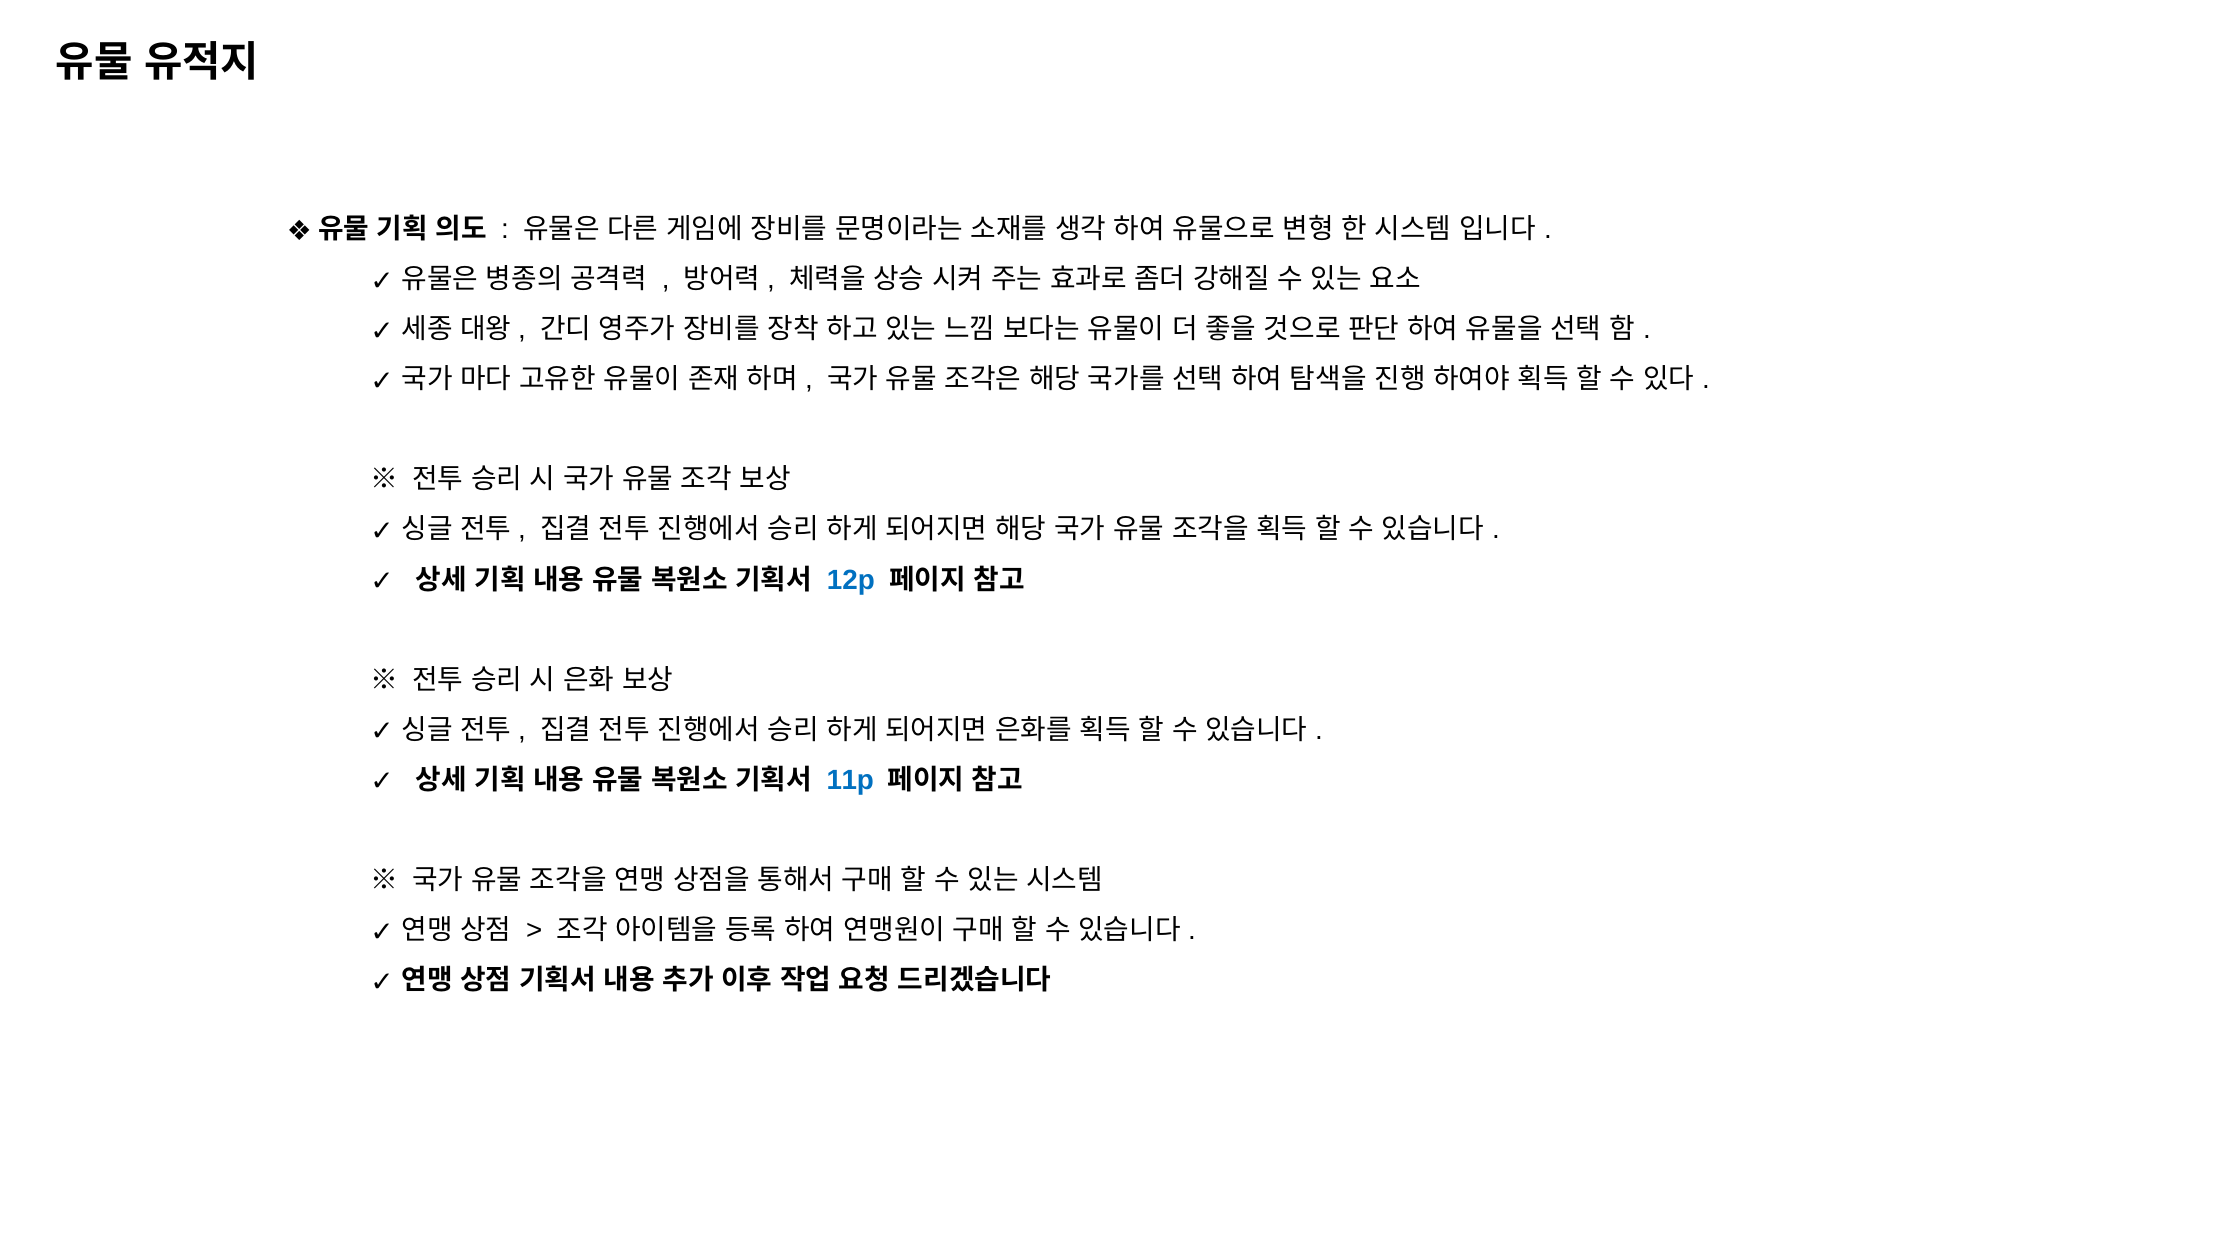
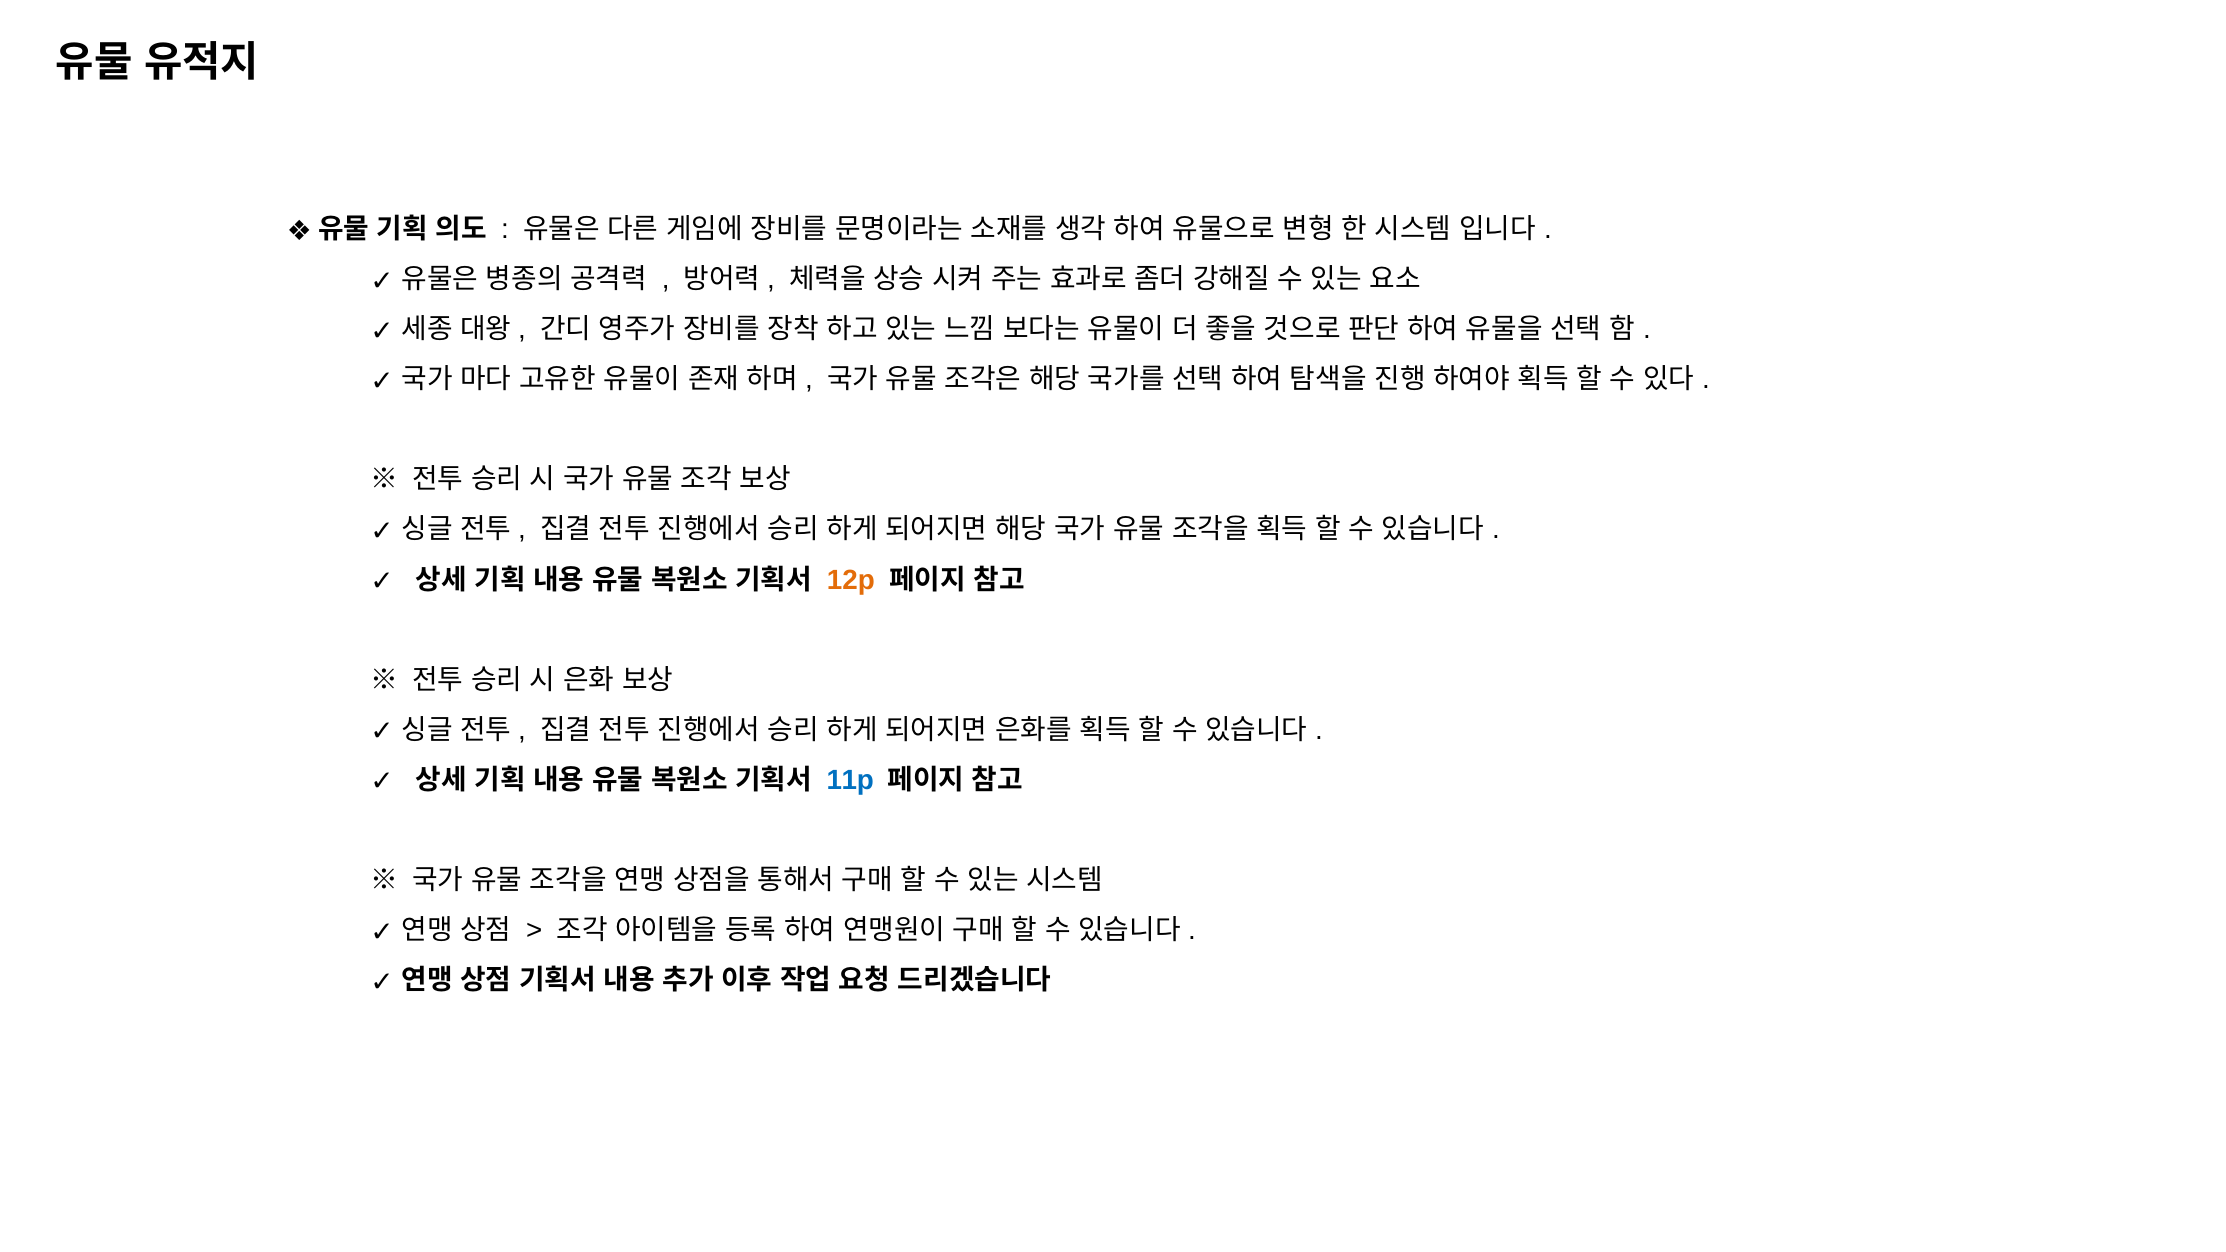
12p colour: blue -> orange
